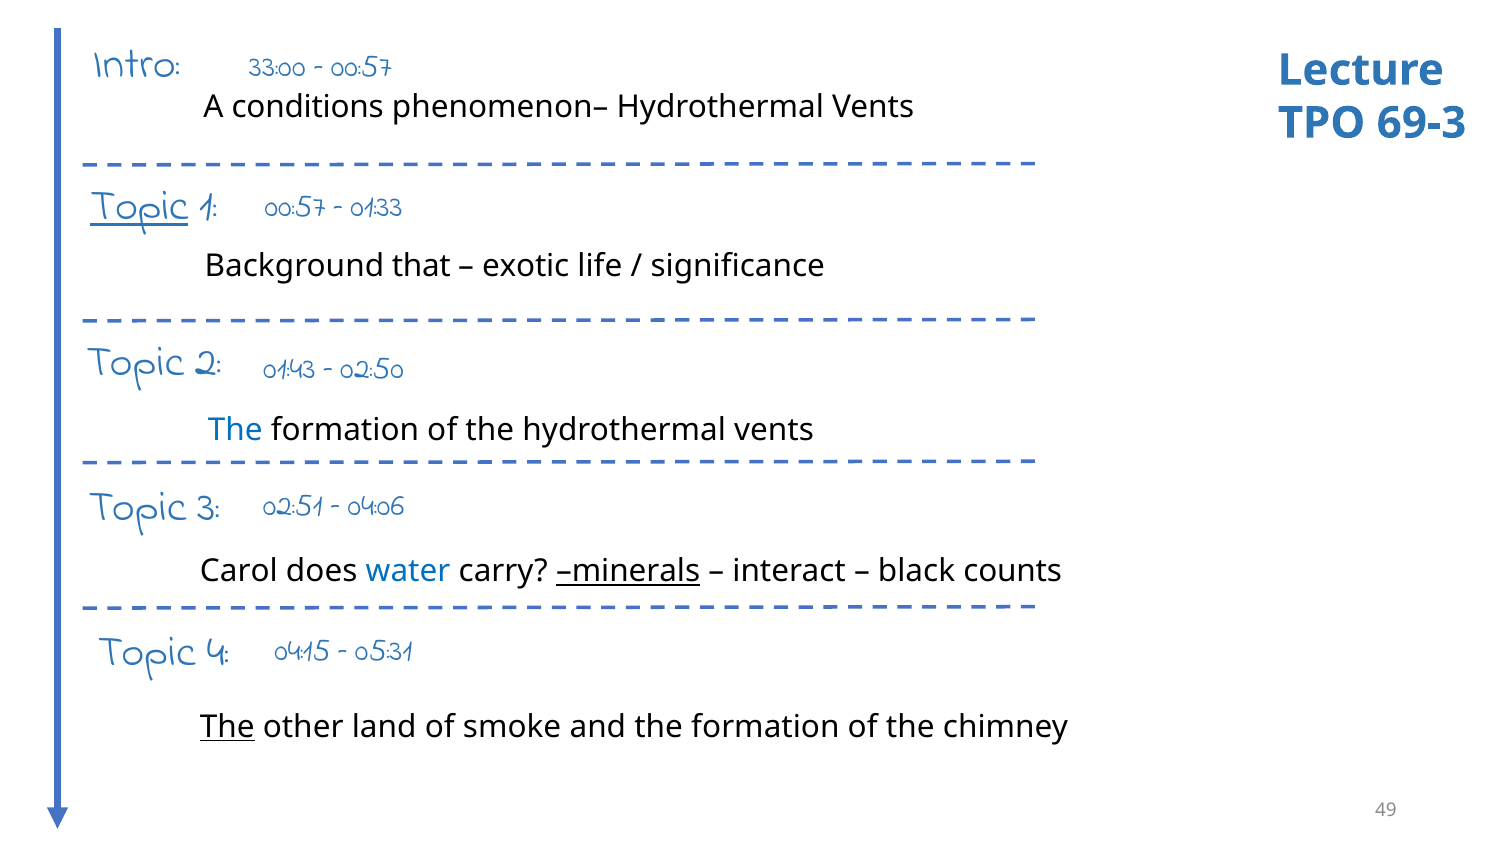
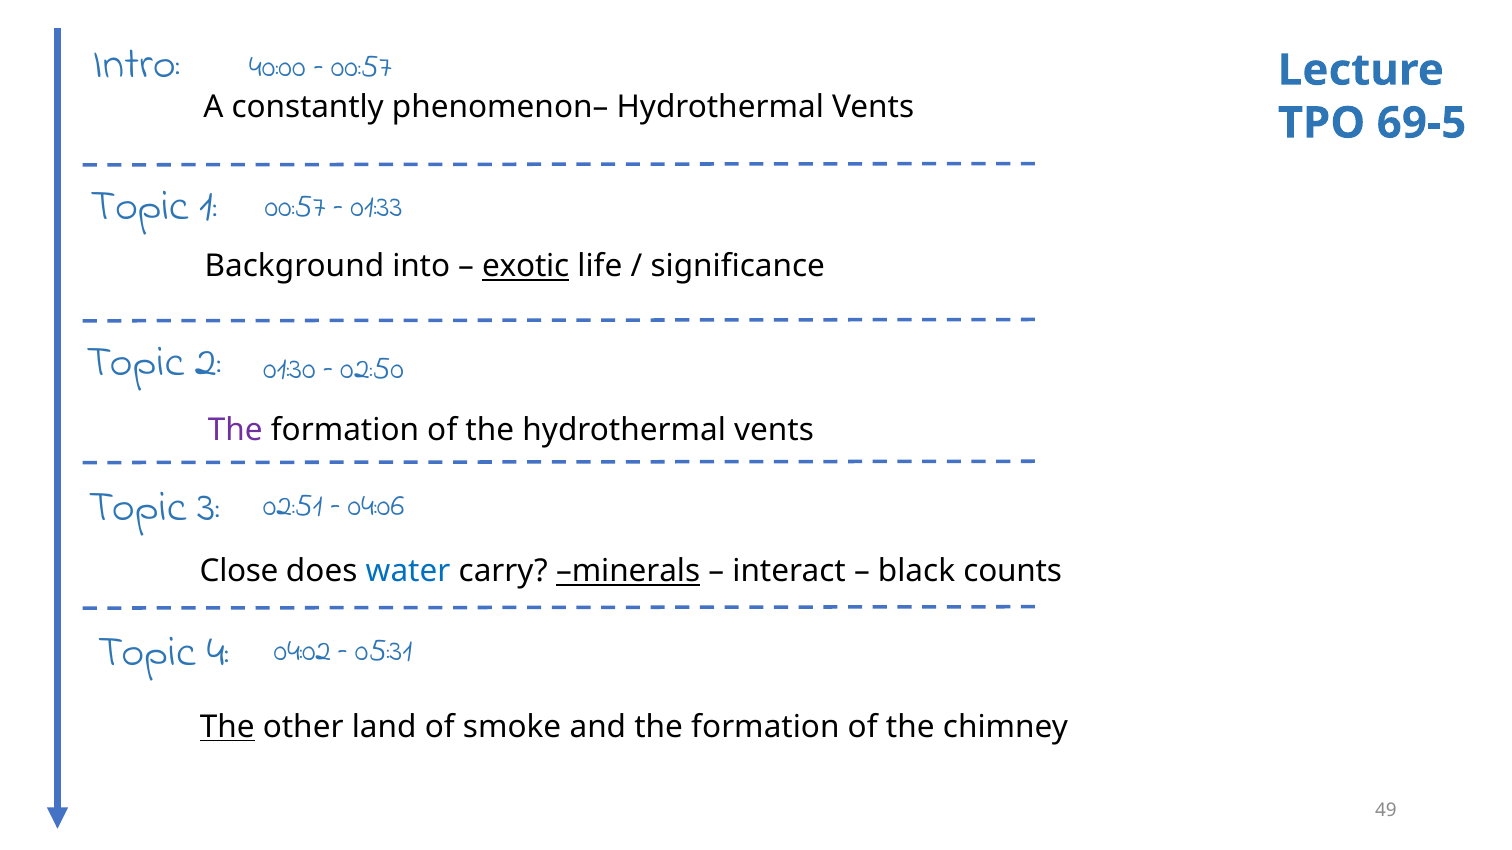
33:00: 33:00 -> 40:00
conditions: conditions -> constantly
69-3: 69-3 -> 69-5
Topic at (139, 206) underline: present -> none
that: that -> into
exotic underline: none -> present
01:43: 01:43 -> 01:30
The at (235, 431) colour: blue -> purple
Carol: Carol -> Close
04:15: 04:15 -> 04:02
